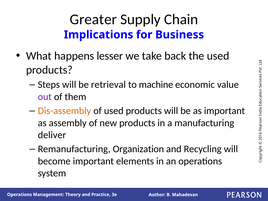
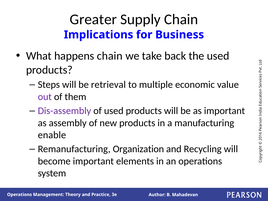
happens lesser: lesser -> chain
machine: machine -> multiple
Dis-assembly colour: orange -> purple
deliver: deliver -> enable
